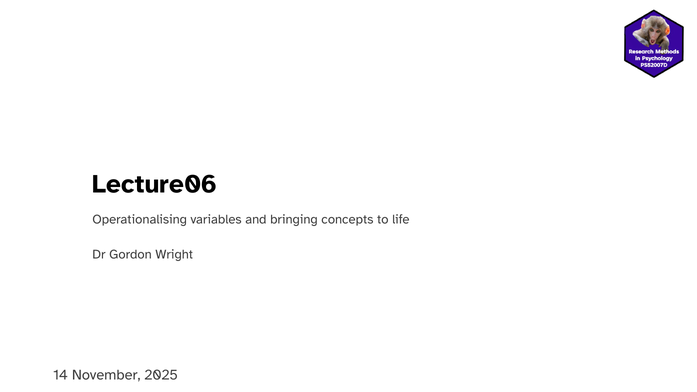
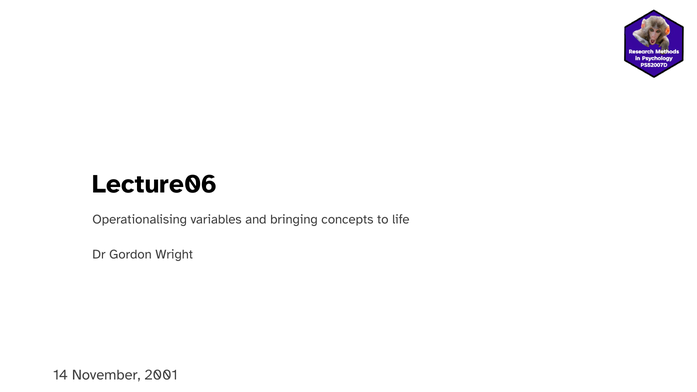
2025: 2025 -> 2001
